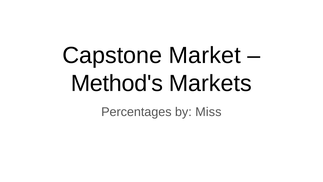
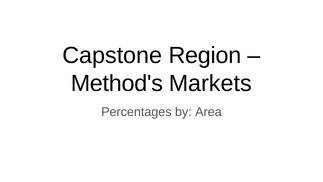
Market: Market -> Region
Miss: Miss -> Area
